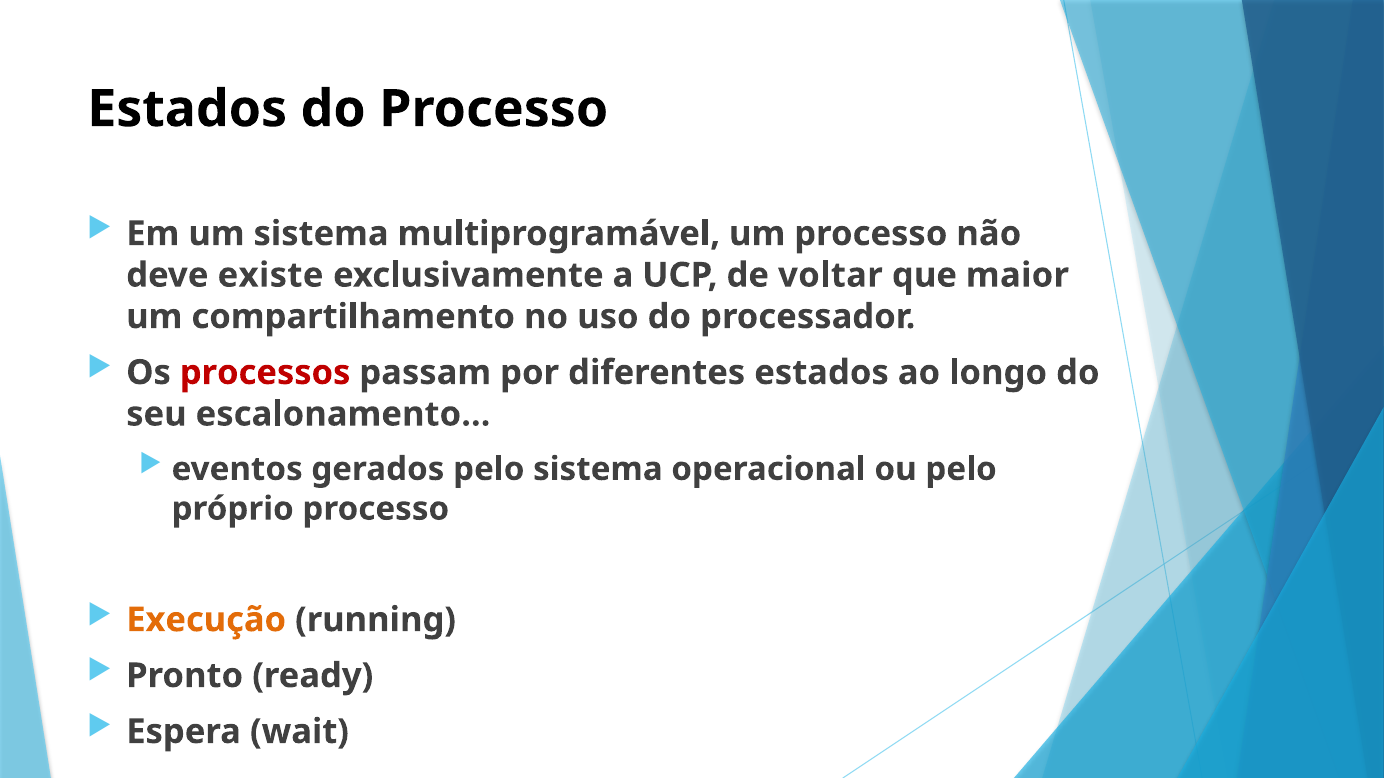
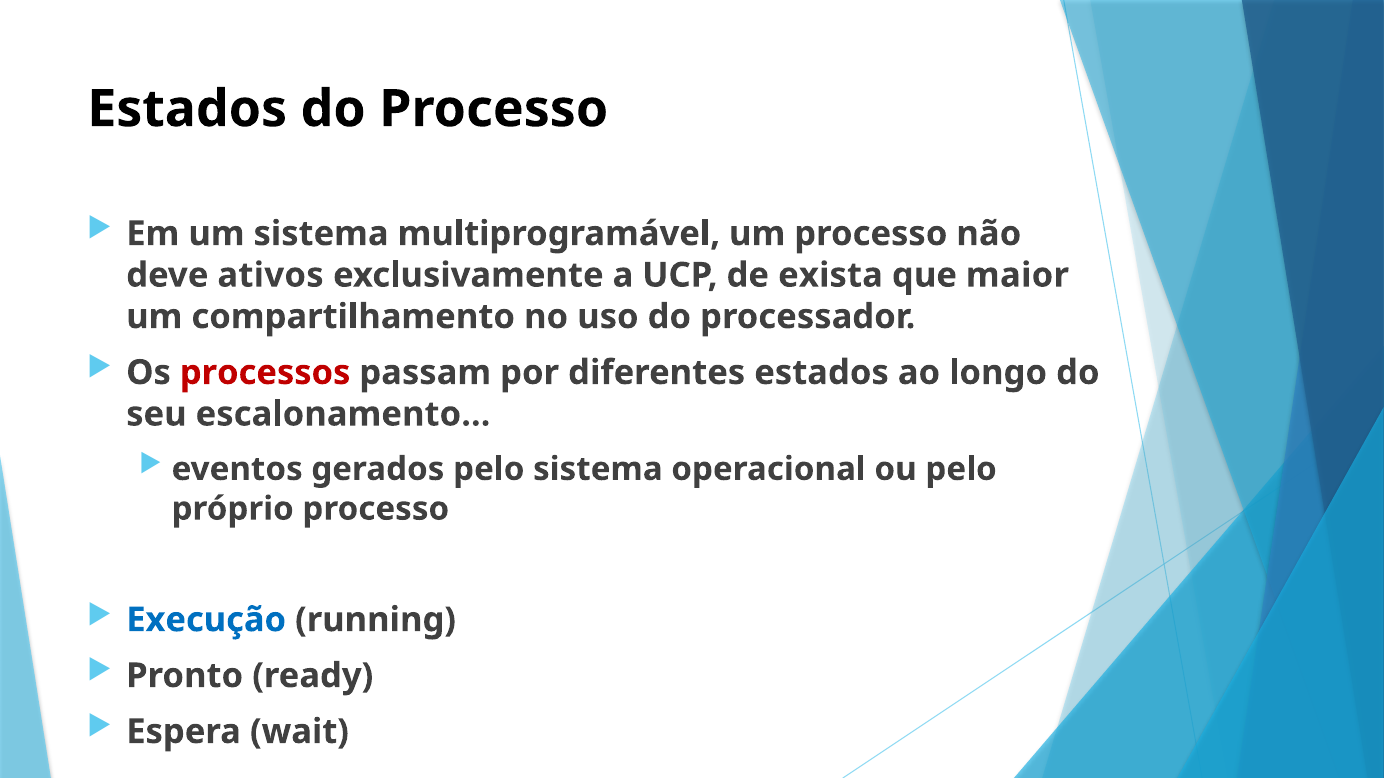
existe: existe -> ativos
voltar: voltar -> exista
Execução colour: orange -> blue
